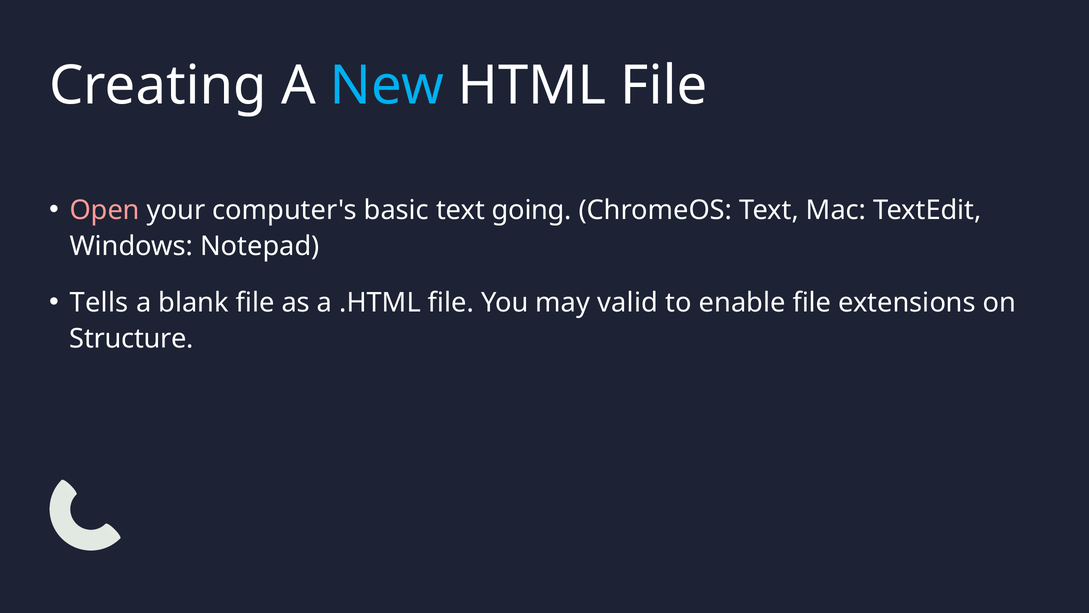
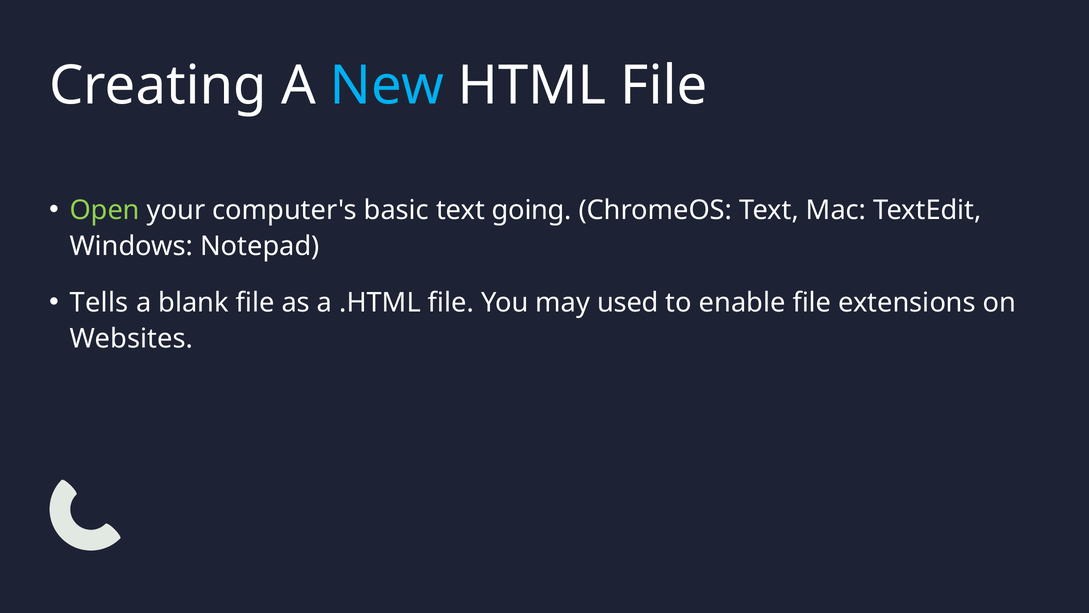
Open colour: pink -> light green
valid: valid -> used
Structure: Structure -> Websites
